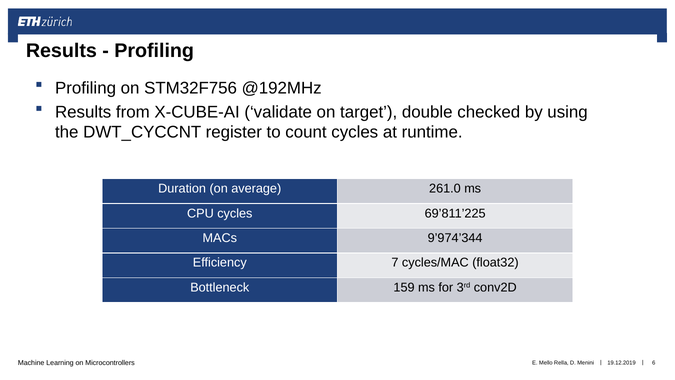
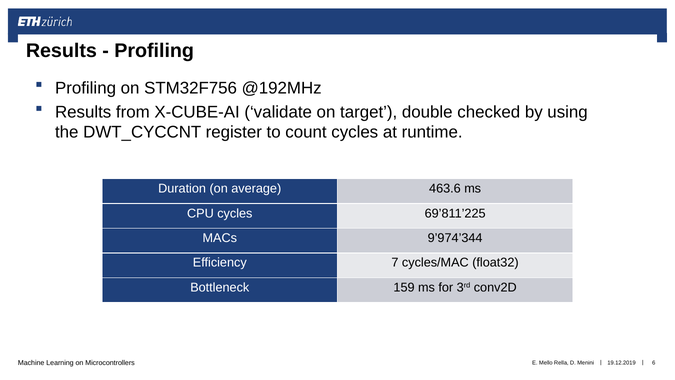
261.0: 261.0 -> 463.6
